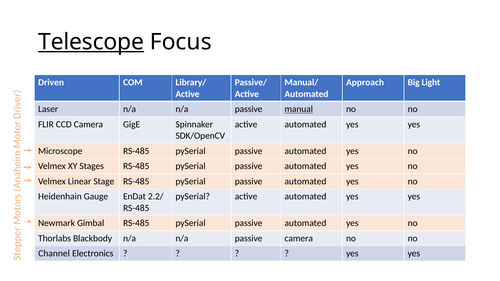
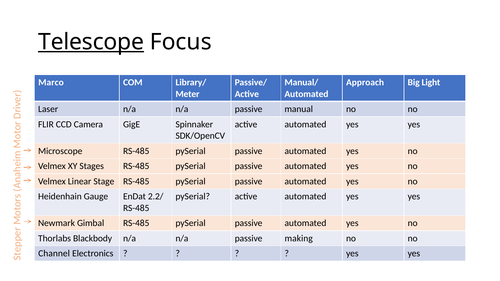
Driven: Driven -> Marco
Active at (187, 94): Active -> Meter
manual underline: present -> none
passive camera: camera -> making
